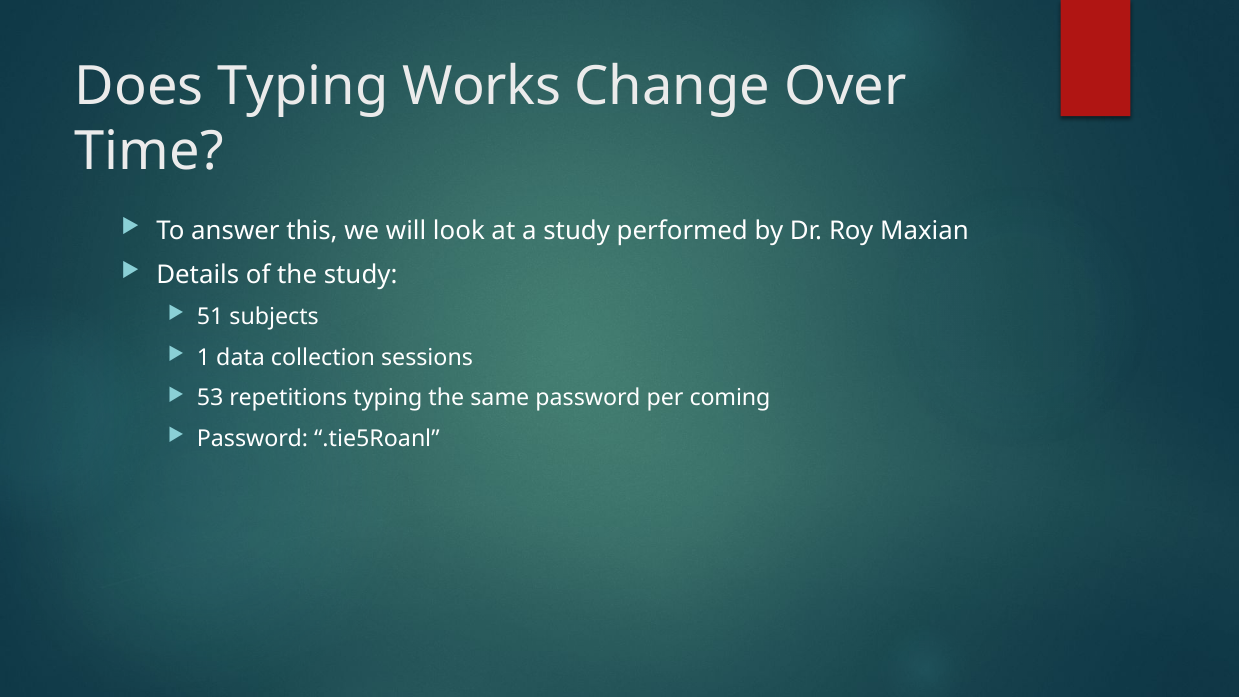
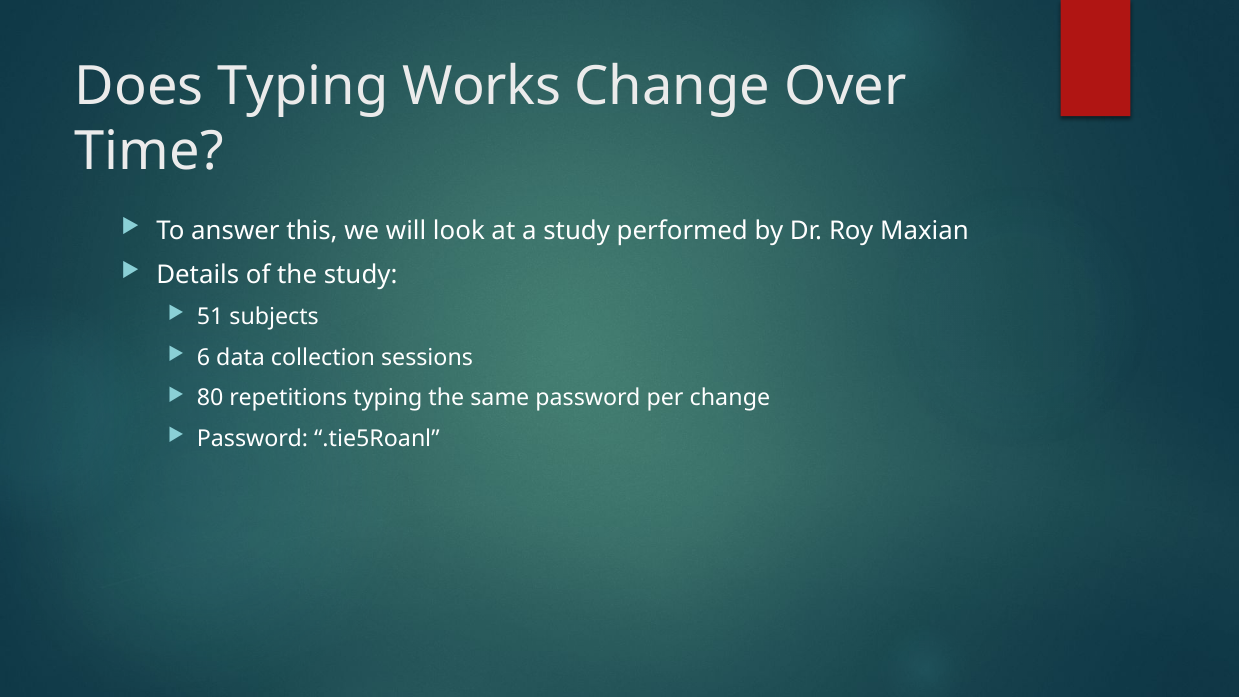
1: 1 -> 6
53: 53 -> 80
per coming: coming -> change
